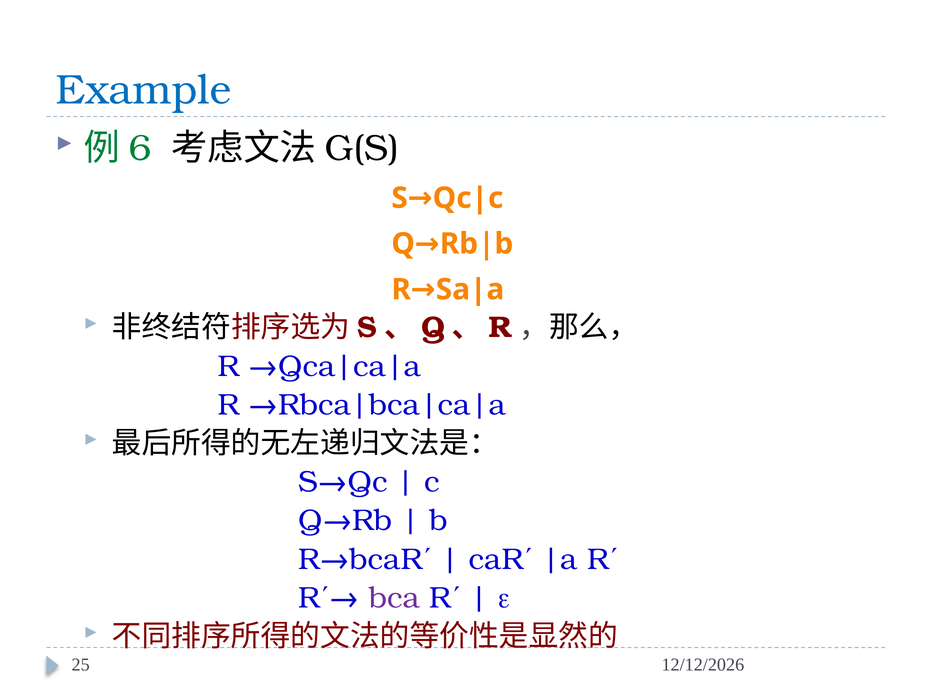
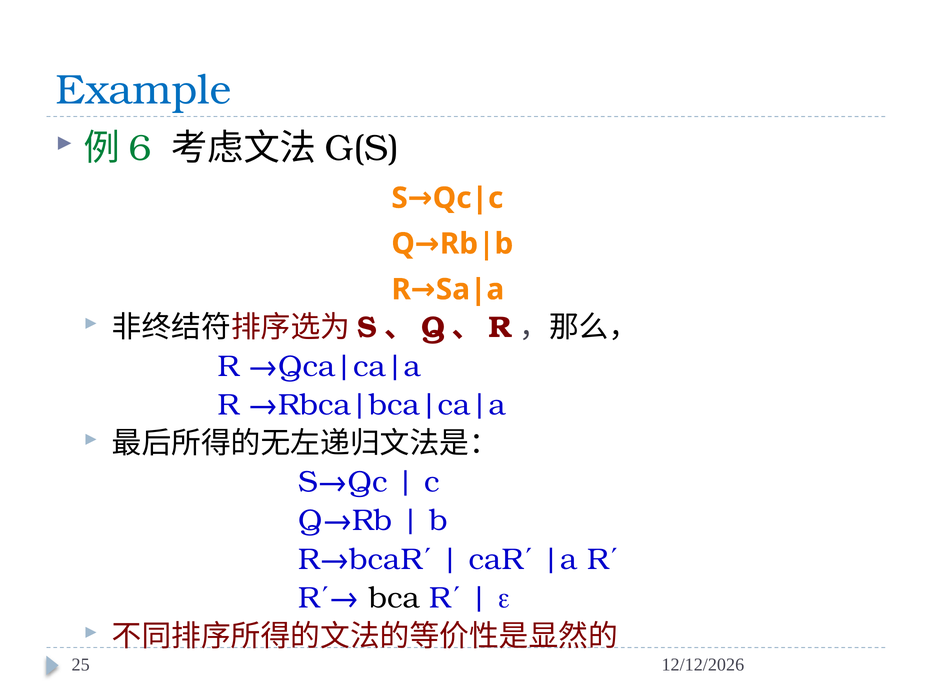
bca colour: purple -> black
